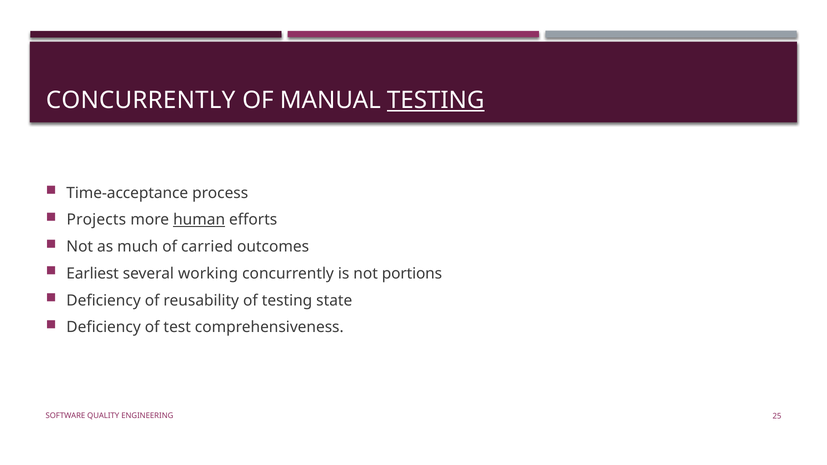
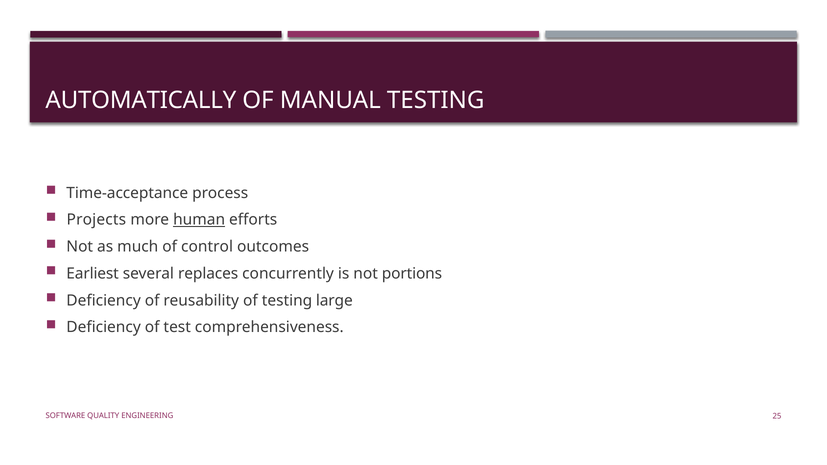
CONCURRENTLY at (141, 100): CONCURRENTLY -> AUTOMATICALLY
TESTING at (436, 100) underline: present -> none
carried: carried -> control
working: working -> replaces
state: state -> large
